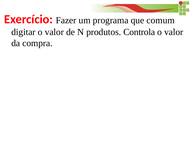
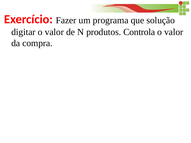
comum: comum -> solução
